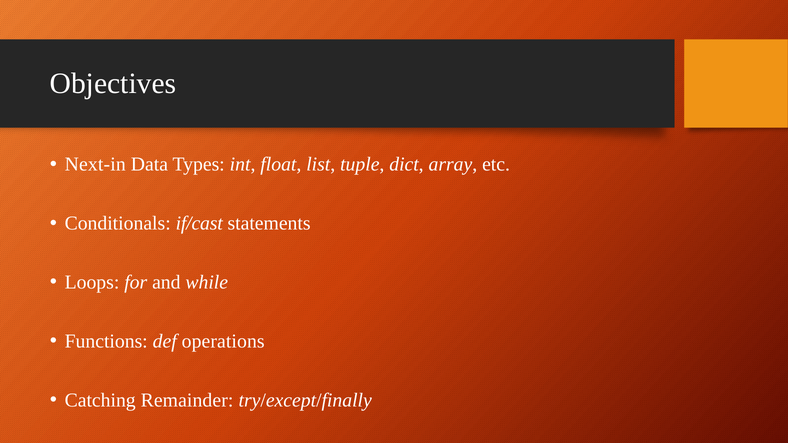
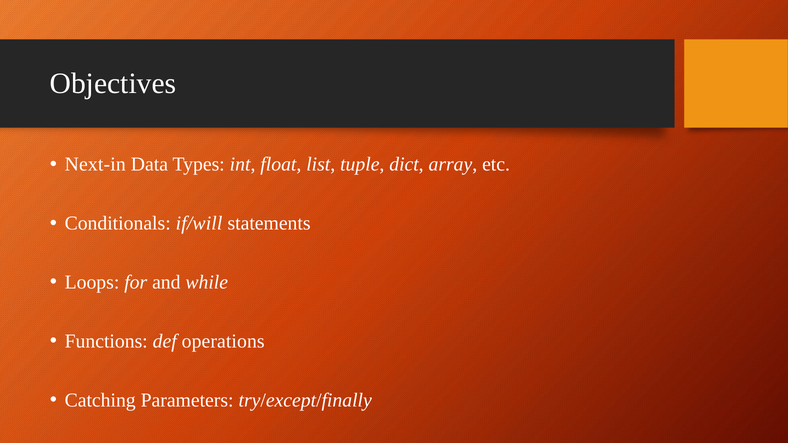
if/cast: if/cast -> if/will
Remainder: Remainder -> Parameters
